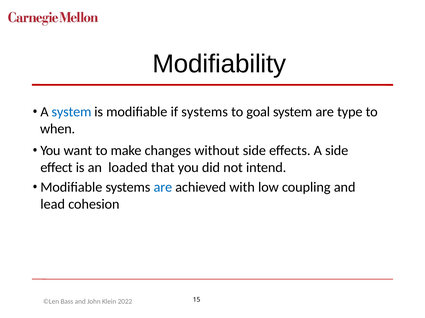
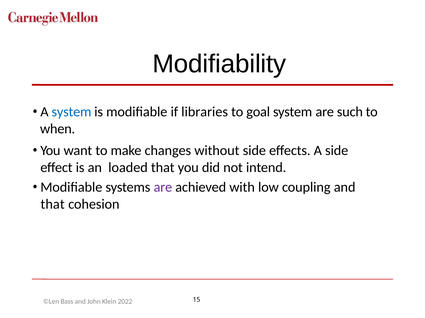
if systems: systems -> libraries
type: type -> such
are at (163, 188) colour: blue -> purple
lead at (53, 205): lead -> that
